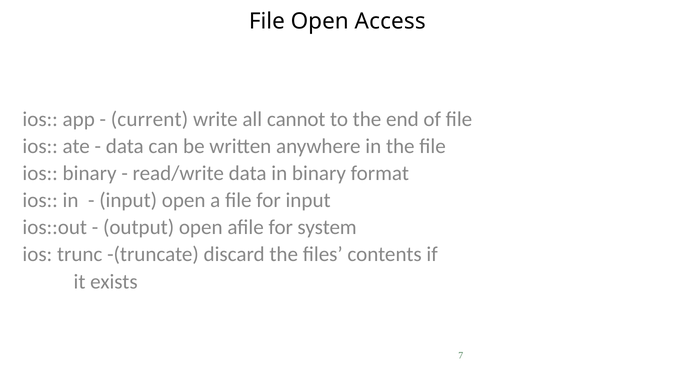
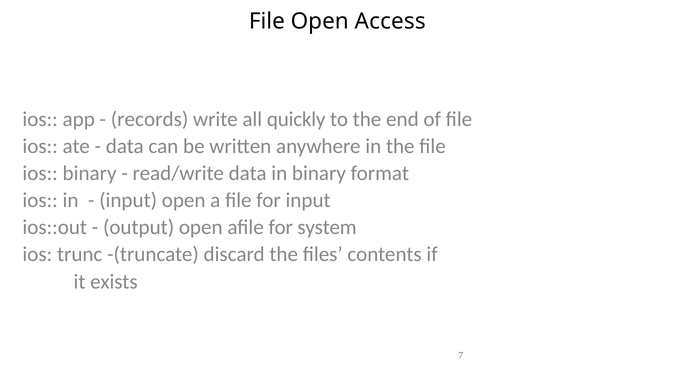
current: current -> records
cannot: cannot -> quickly
